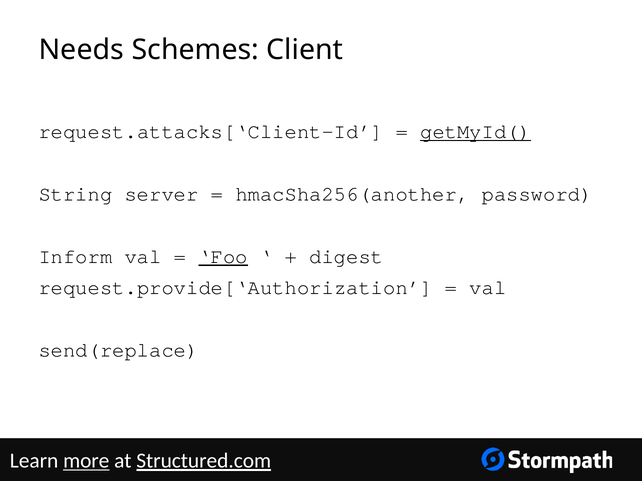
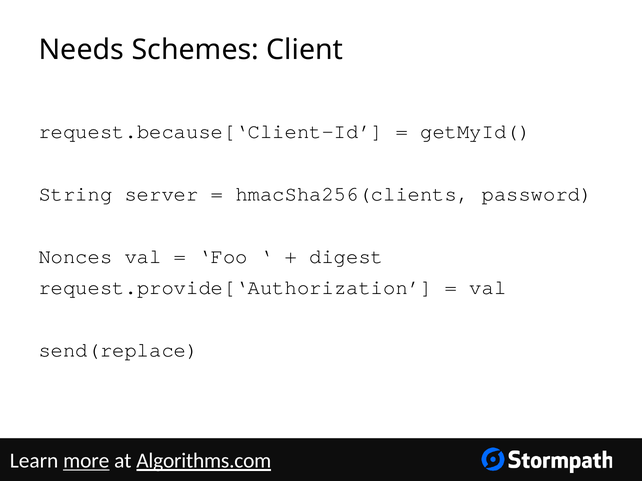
request.attacks[‘Client-Id: request.attacks[‘Client-Id -> request.because[‘Client-Id
getMyId( underline: present -> none
hmacSha256(another: hmacSha256(another -> hmacSha256(clients
Inform: Inform -> Nonces
Foo underline: present -> none
Structured.com: Structured.com -> Algorithms.com
